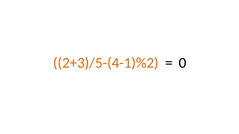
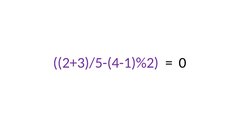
2+3)/5-(4-1)%2 colour: orange -> purple
